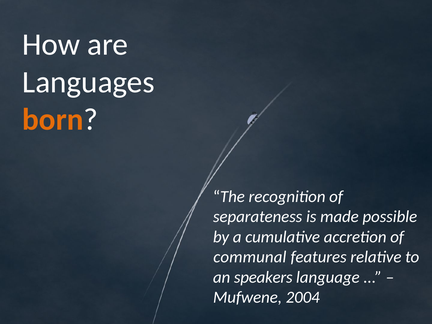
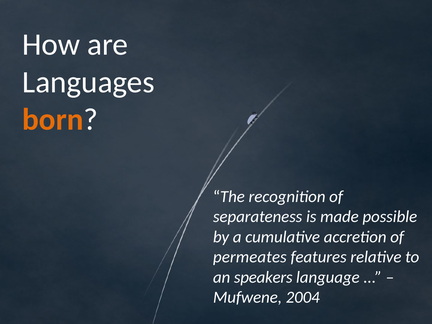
communal: communal -> permeates
